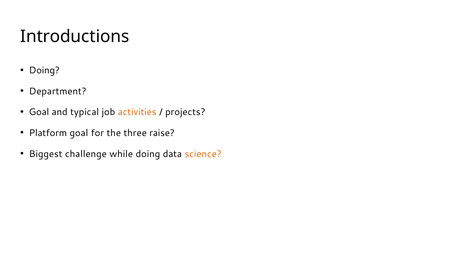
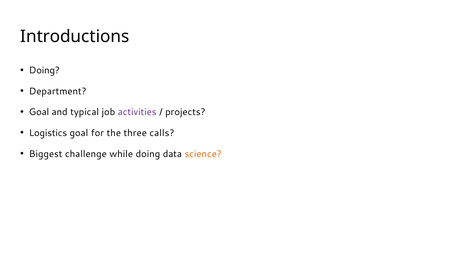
activities colour: orange -> purple
Platform: Platform -> Logistics
raise: raise -> calls
